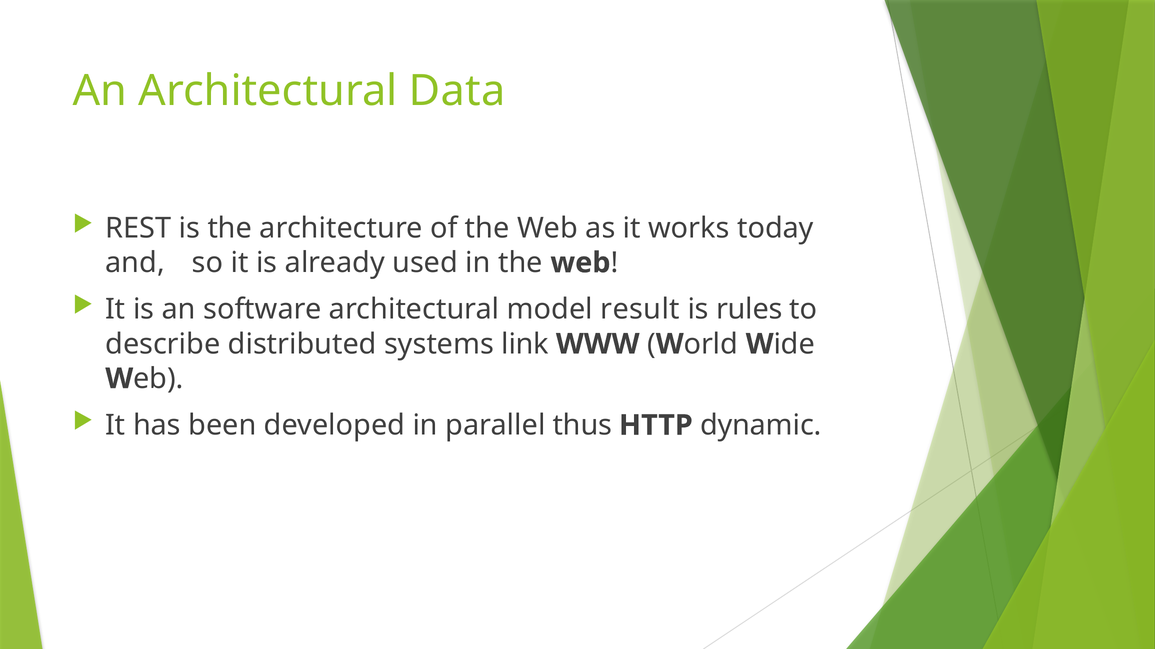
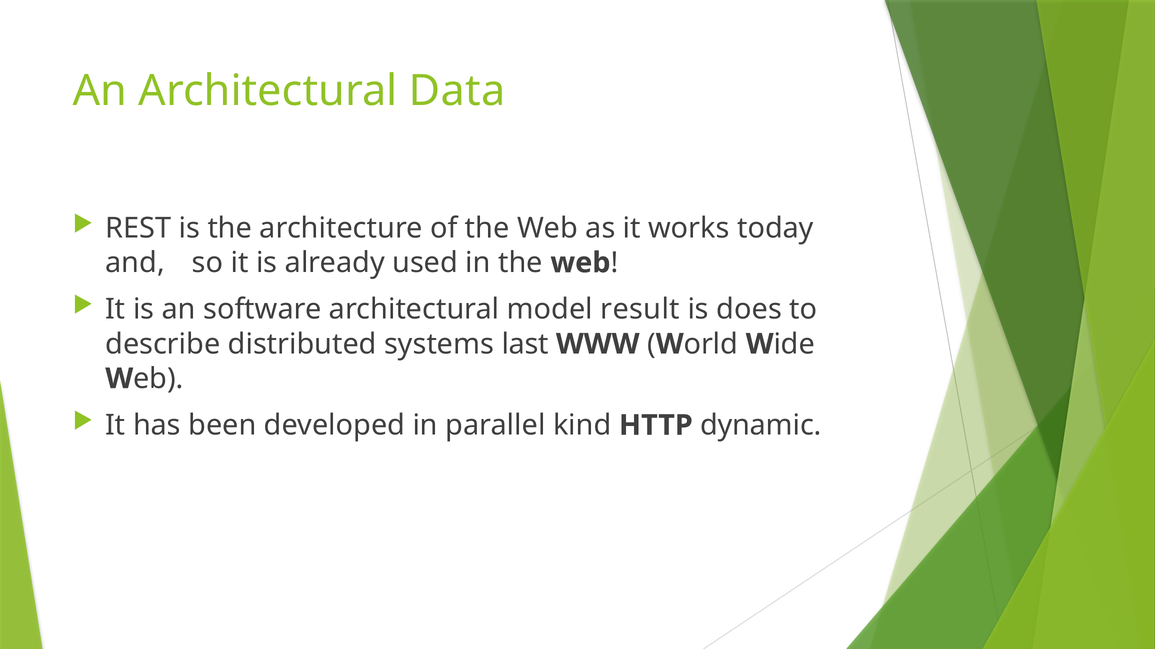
rules: rules -> does
link: link -> last
thus: thus -> kind
